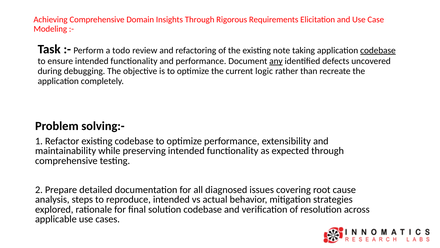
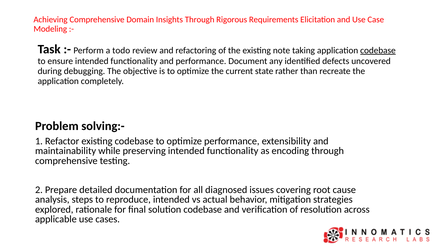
any underline: present -> none
logic: logic -> state
expected: expected -> encoding
